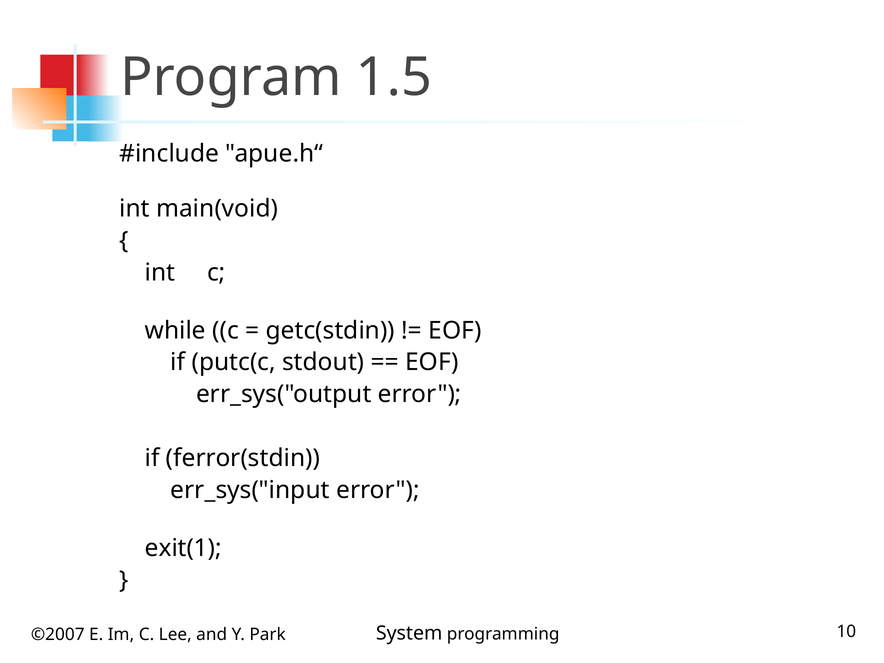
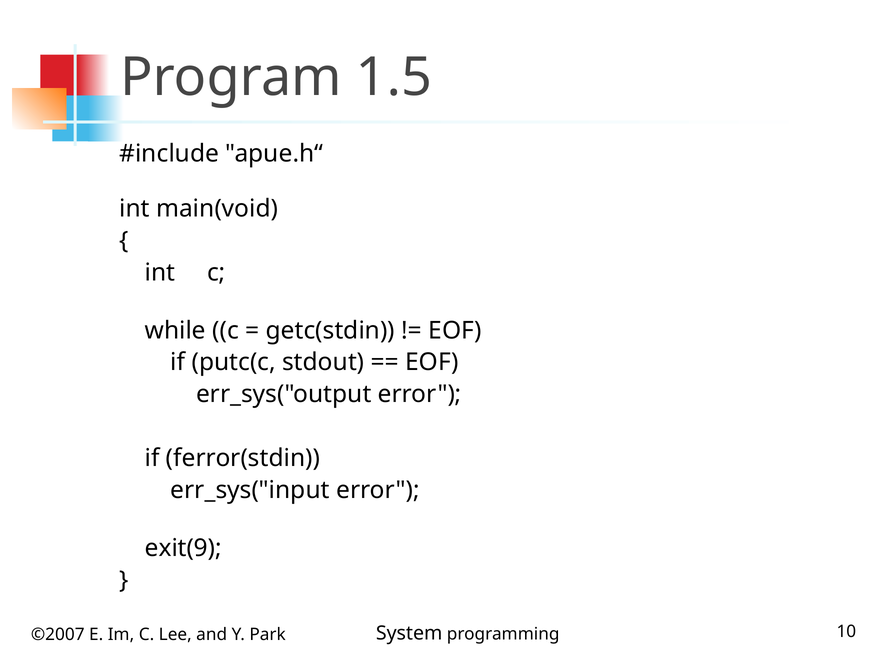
exit(1: exit(1 -> exit(9
